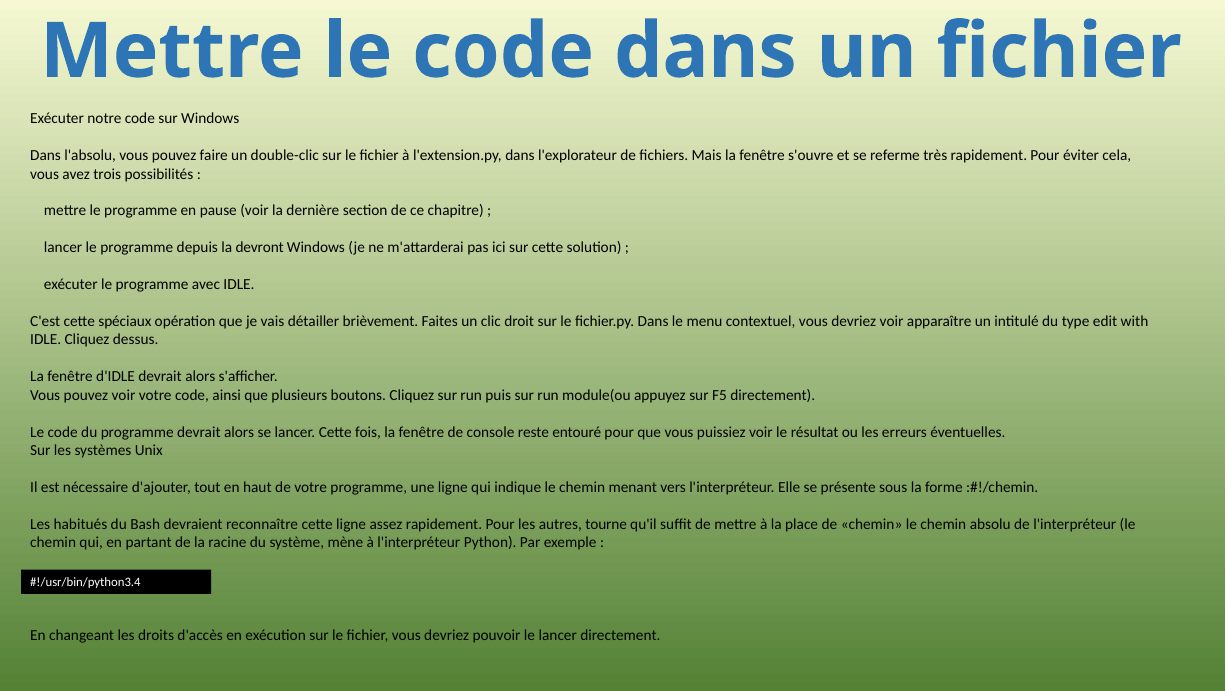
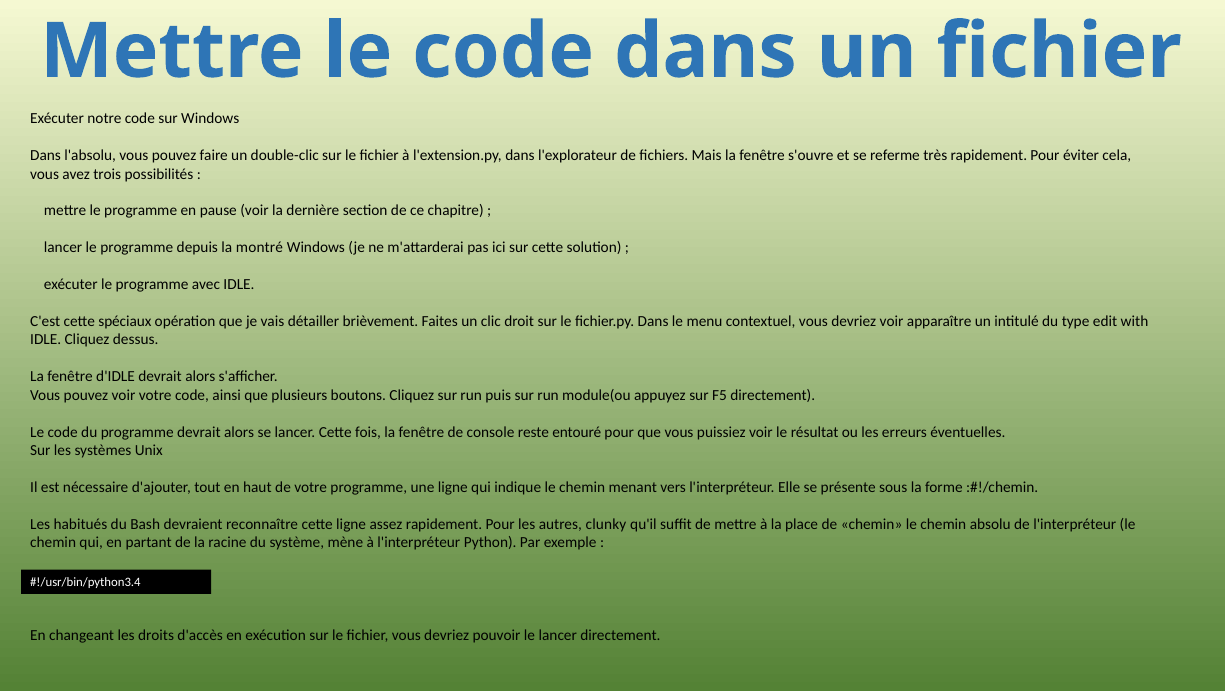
devront: devront -> montré
tourne: tourne -> clunky
